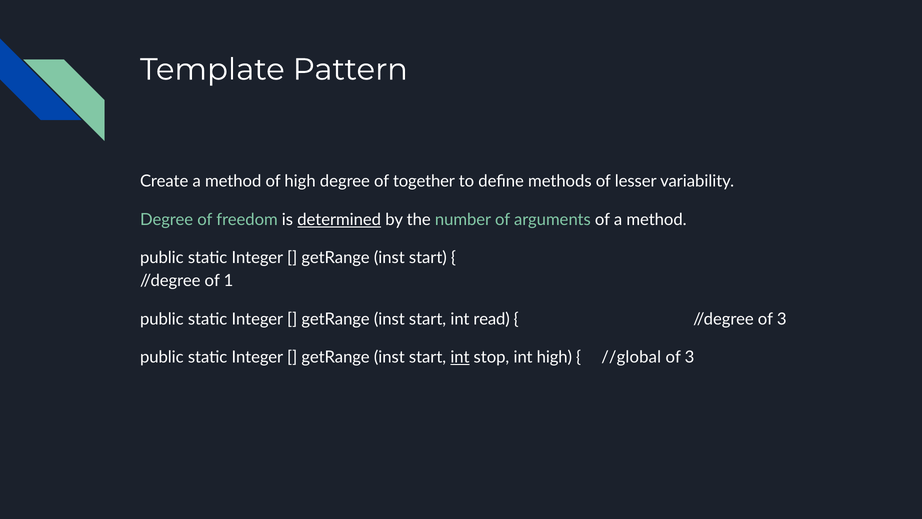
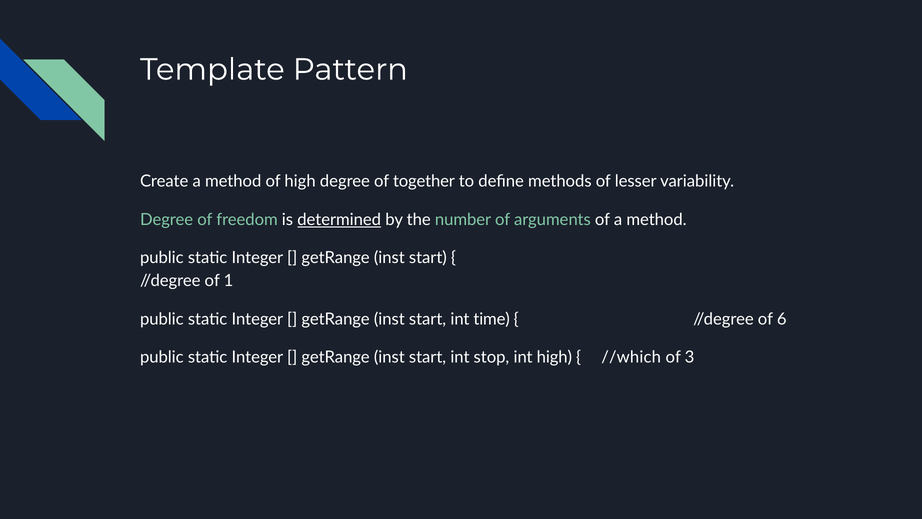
read: read -> time
//degree of 3: 3 -> 6
int at (460, 357) underline: present -> none
//global: //global -> //which
